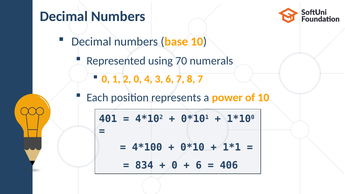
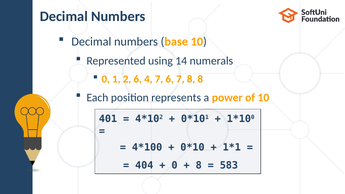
70: 70 -> 14
2 0: 0 -> 6
4 3: 3 -> 7
8 7: 7 -> 8
834: 834 -> 404
6 at (199, 165): 6 -> 8
406: 406 -> 583
